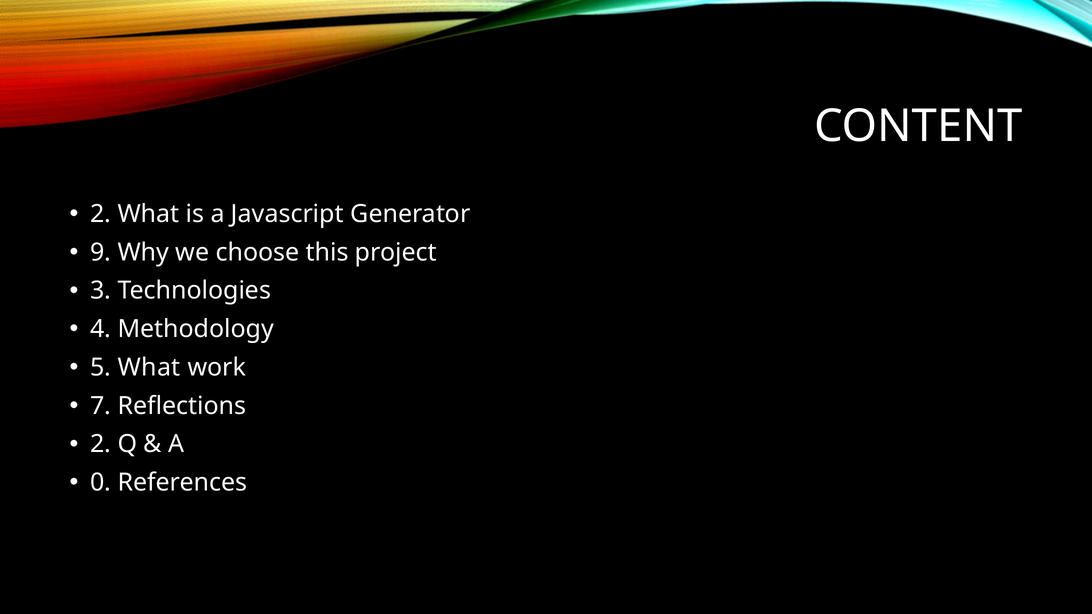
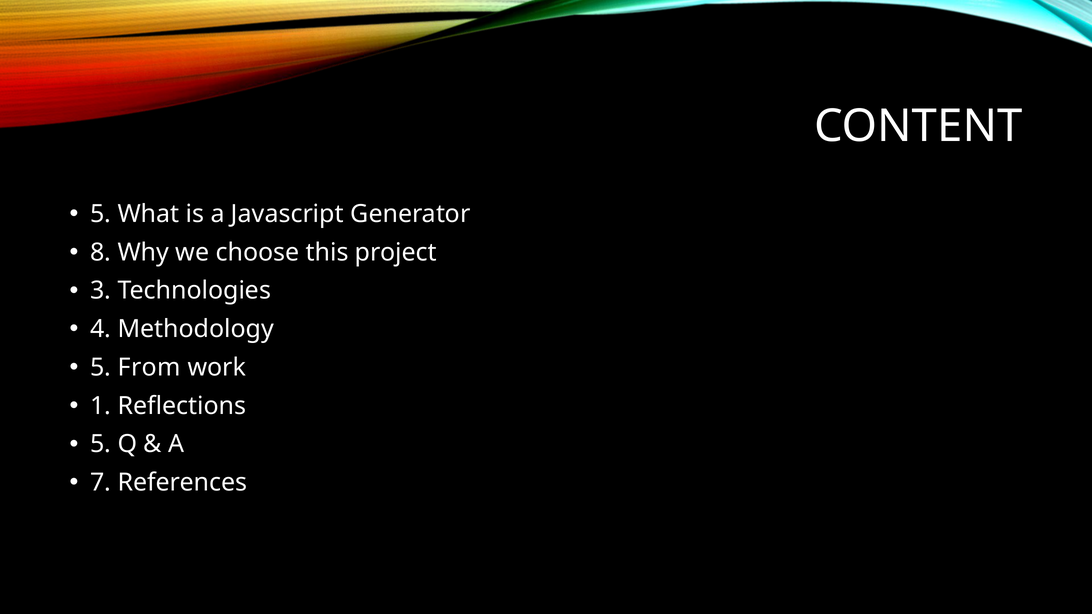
2 at (101, 214): 2 -> 5
9: 9 -> 8
5 What: What -> From
7: 7 -> 1
2 at (101, 444): 2 -> 5
0: 0 -> 7
